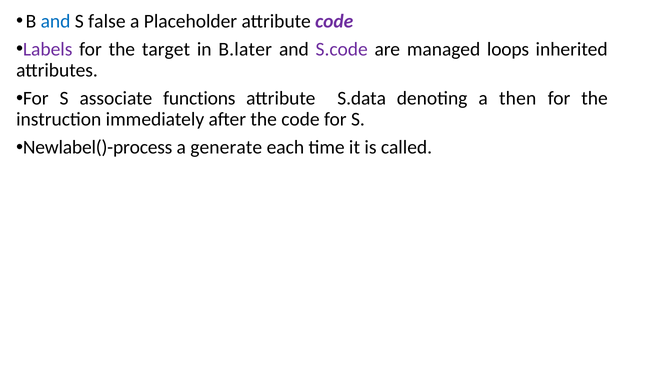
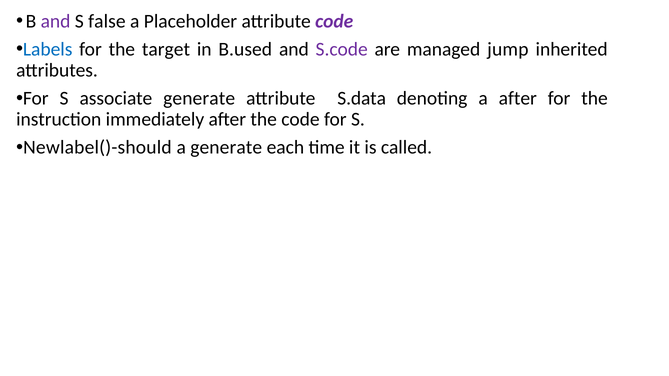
and at (56, 21) colour: blue -> purple
Labels colour: purple -> blue
B.later: B.later -> B.used
loops: loops -> jump
associate functions: functions -> generate
a then: then -> after
Newlabel()-process: Newlabel()-process -> Newlabel()-should
